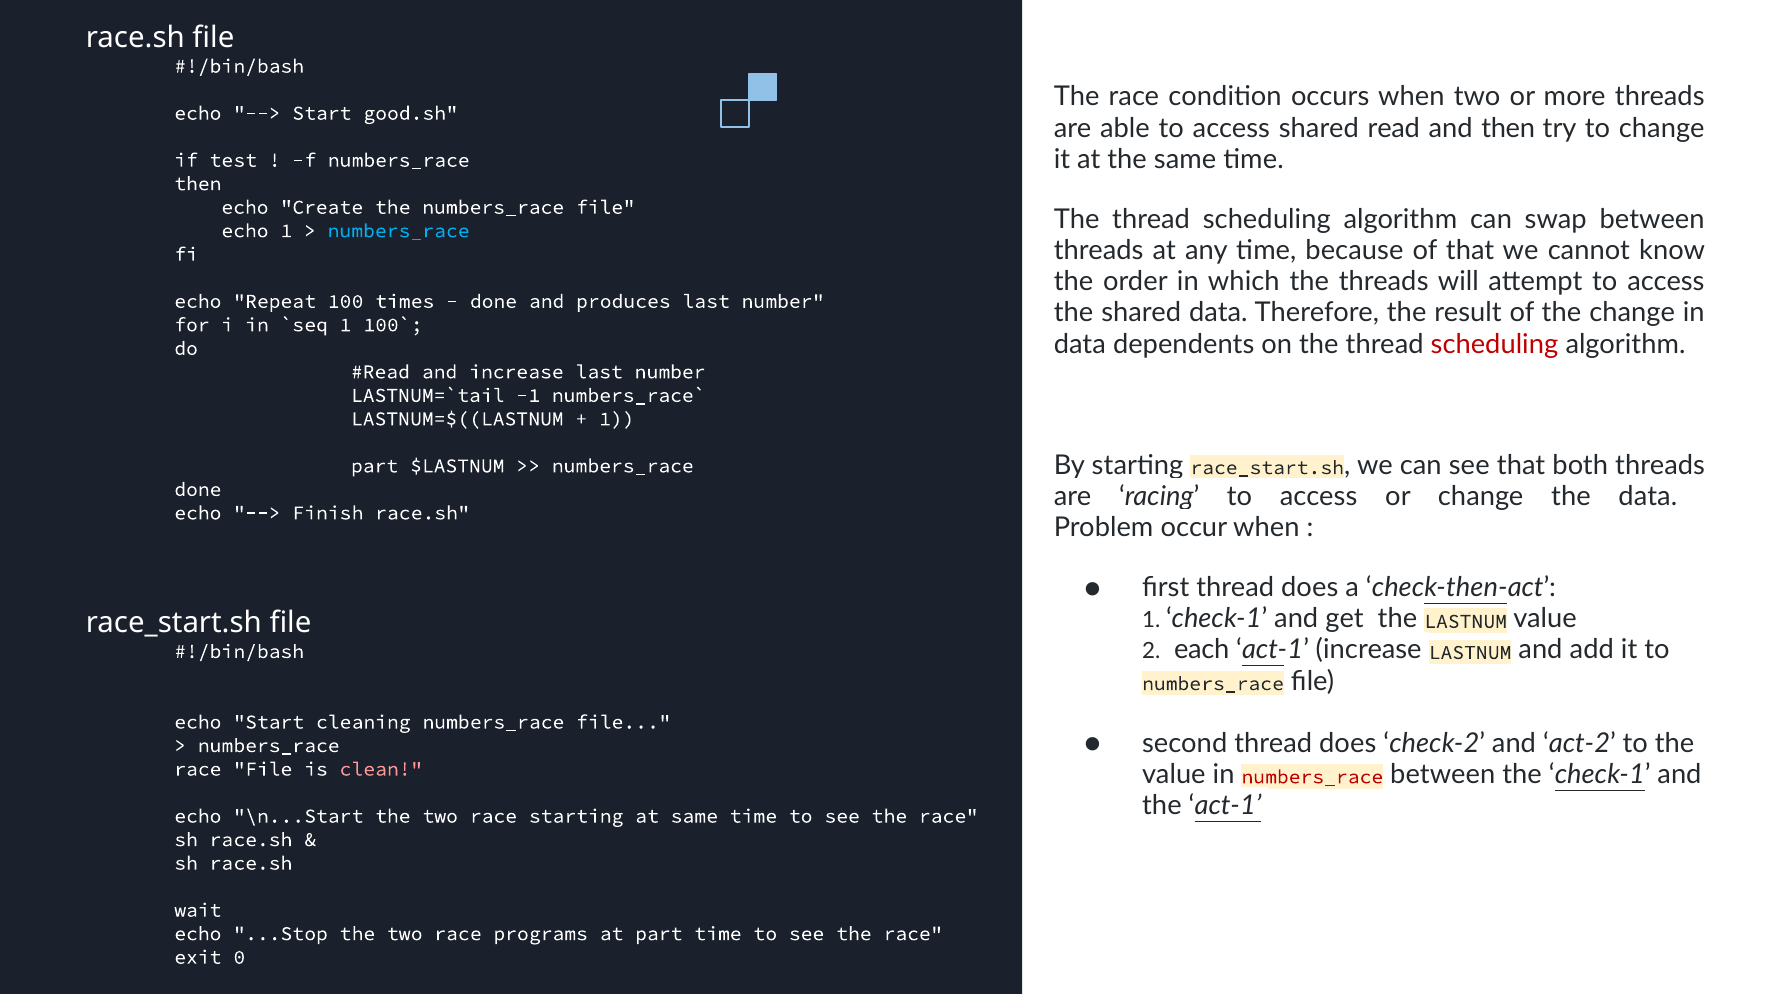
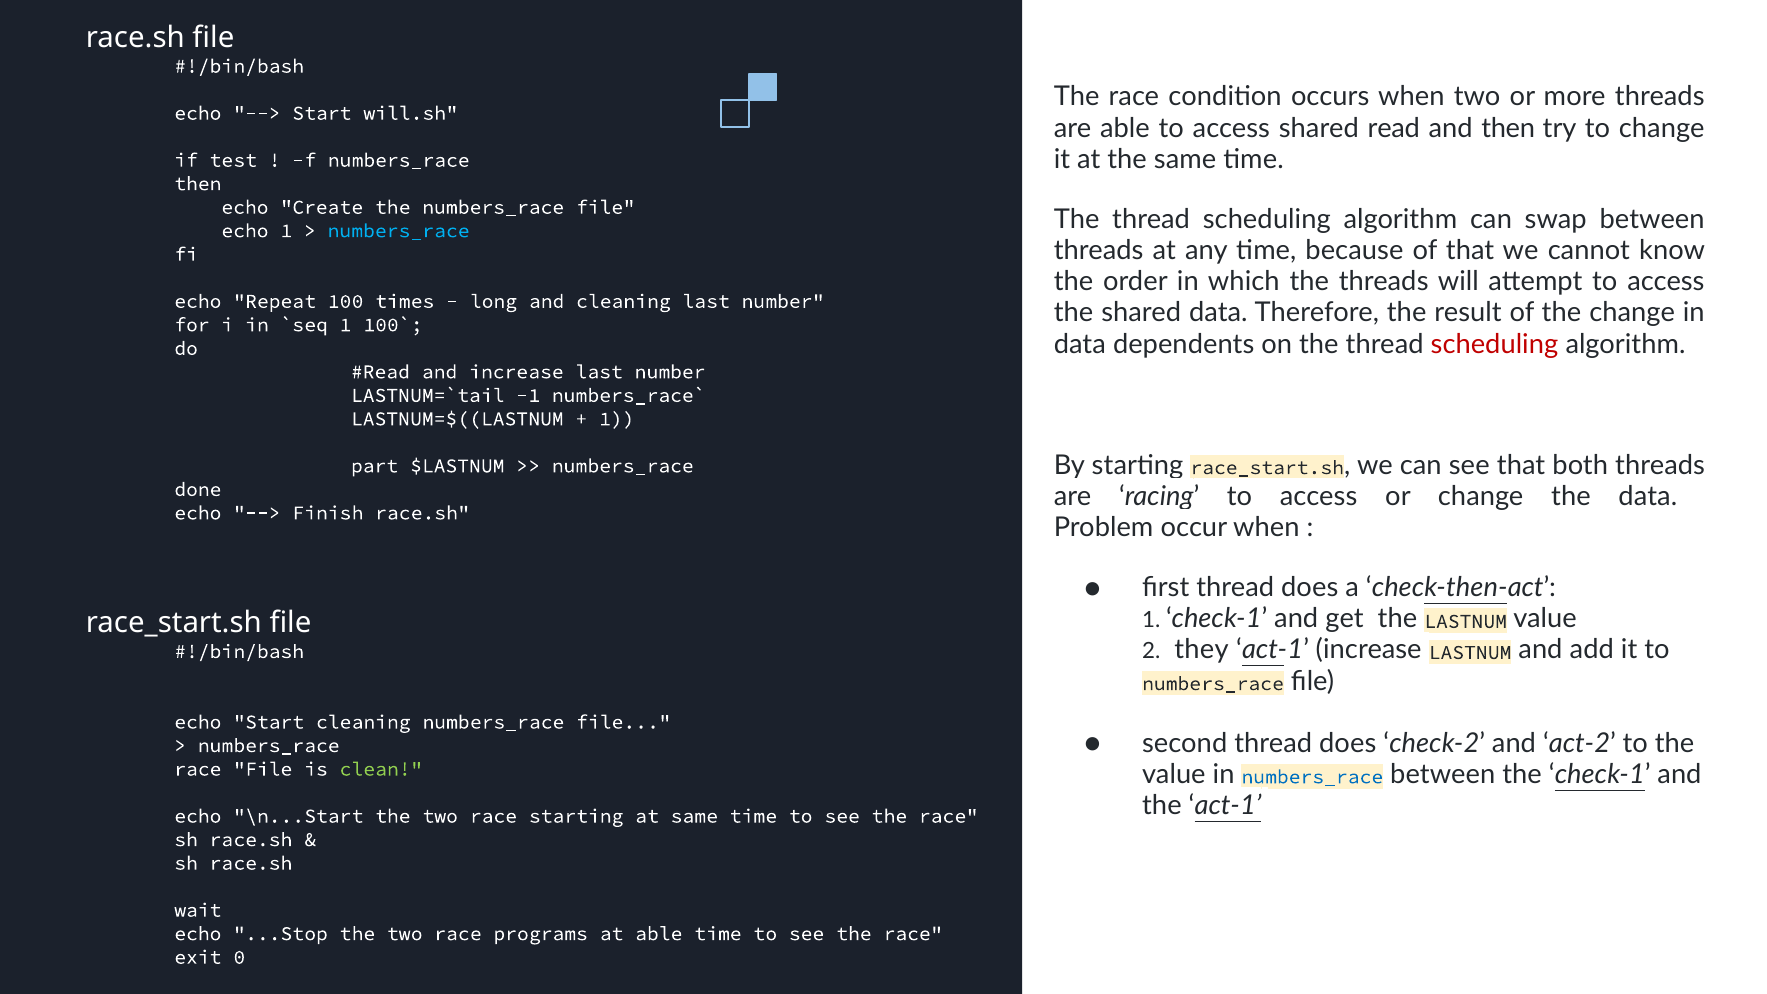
good.sh: good.sh -> will.sh
done at (493, 301): done -> long
and produces: produces -> cleaning
each: each -> they
numbers_race at (1312, 777) colour: red -> blue
clean colour: pink -> light green
at part: part -> able
